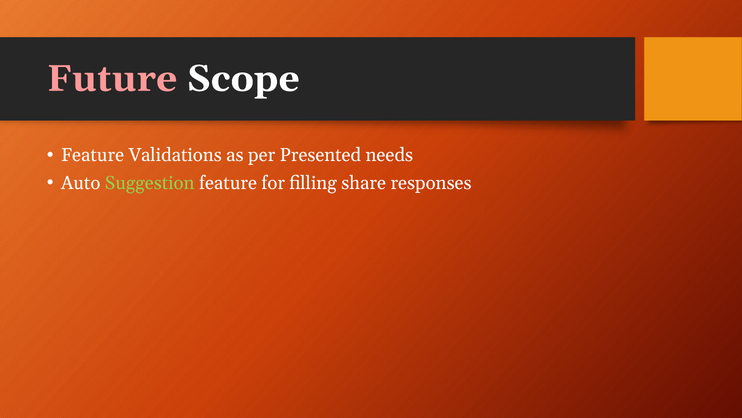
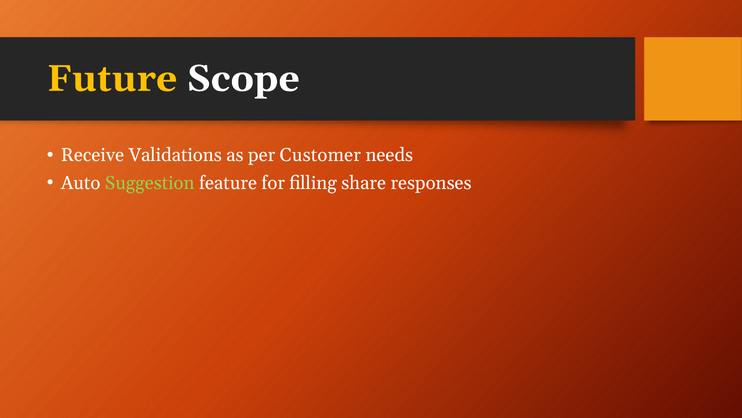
Future colour: pink -> yellow
Feature at (93, 155): Feature -> Receive
Presented: Presented -> Customer
